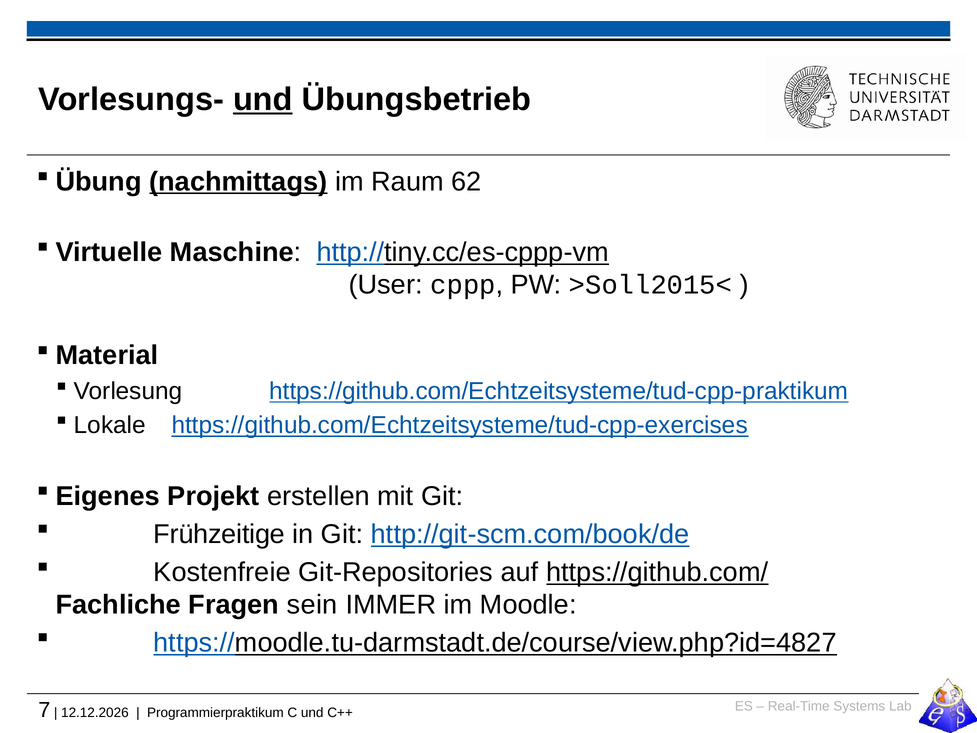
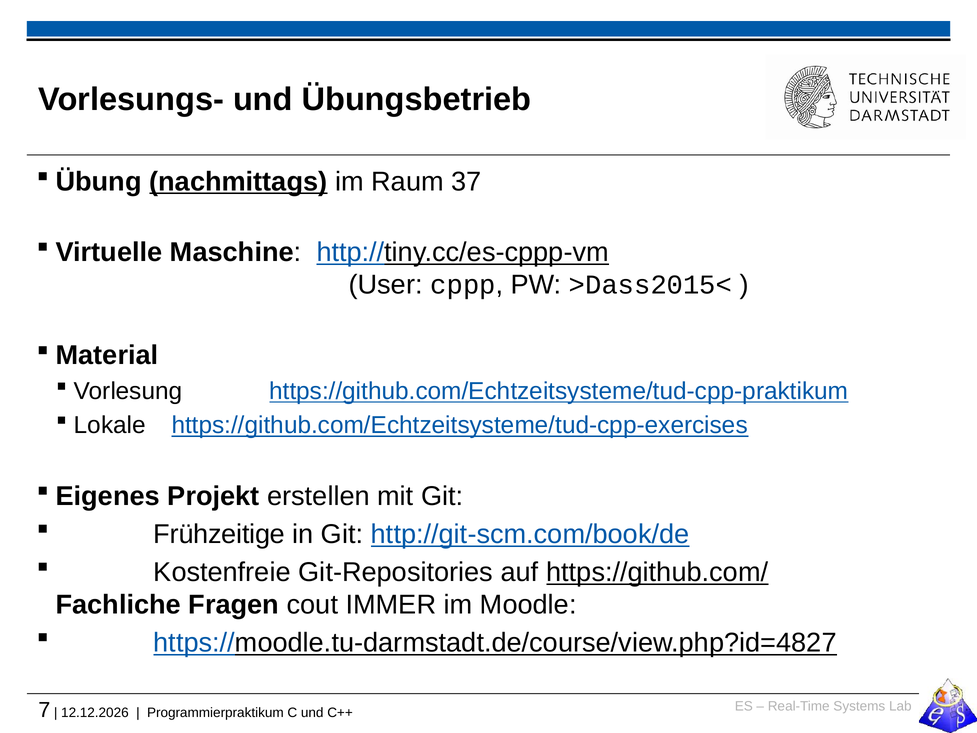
und at (263, 99) underline: present -> none
62: 62 -> 37
>Soll2015<: >Soll2015< -> >Dass2015<
sein: sein -> cout
